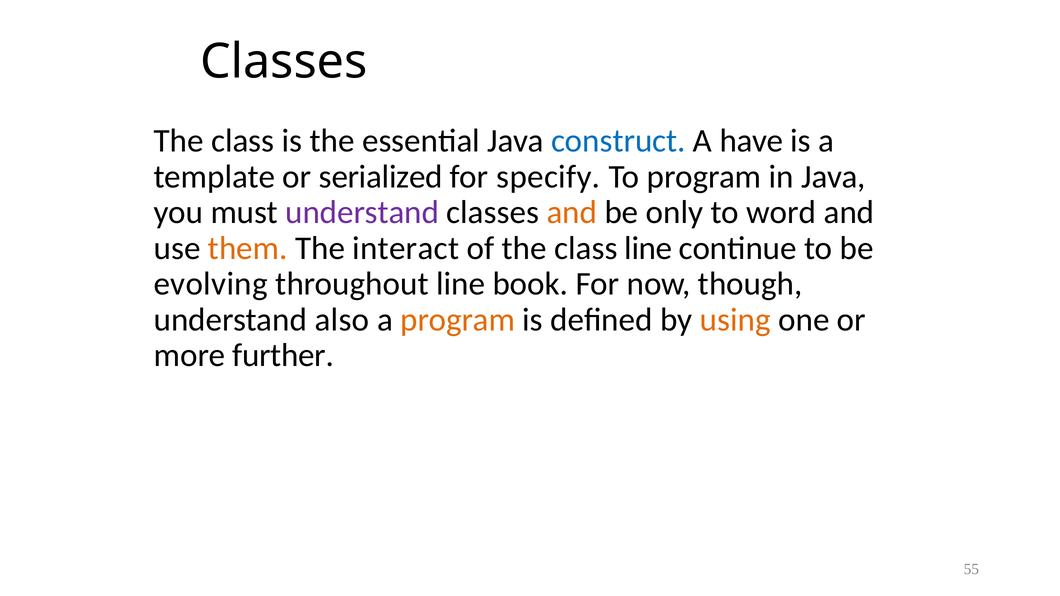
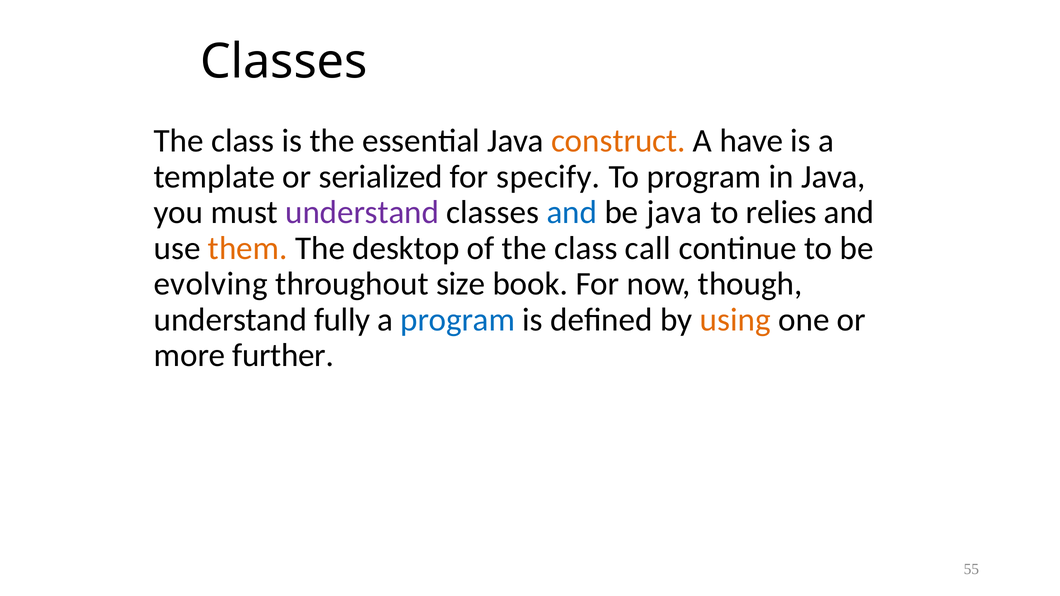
construct colour: blue -> orange
and at (572, 212) colour: orange -> blue
be only: only -> java
word: word -> relies
interact: interact -> desktop
class line: line -> call
throughout line: line -> size
also: also -> fully
program at (458, 320) colour: orange -> blue
